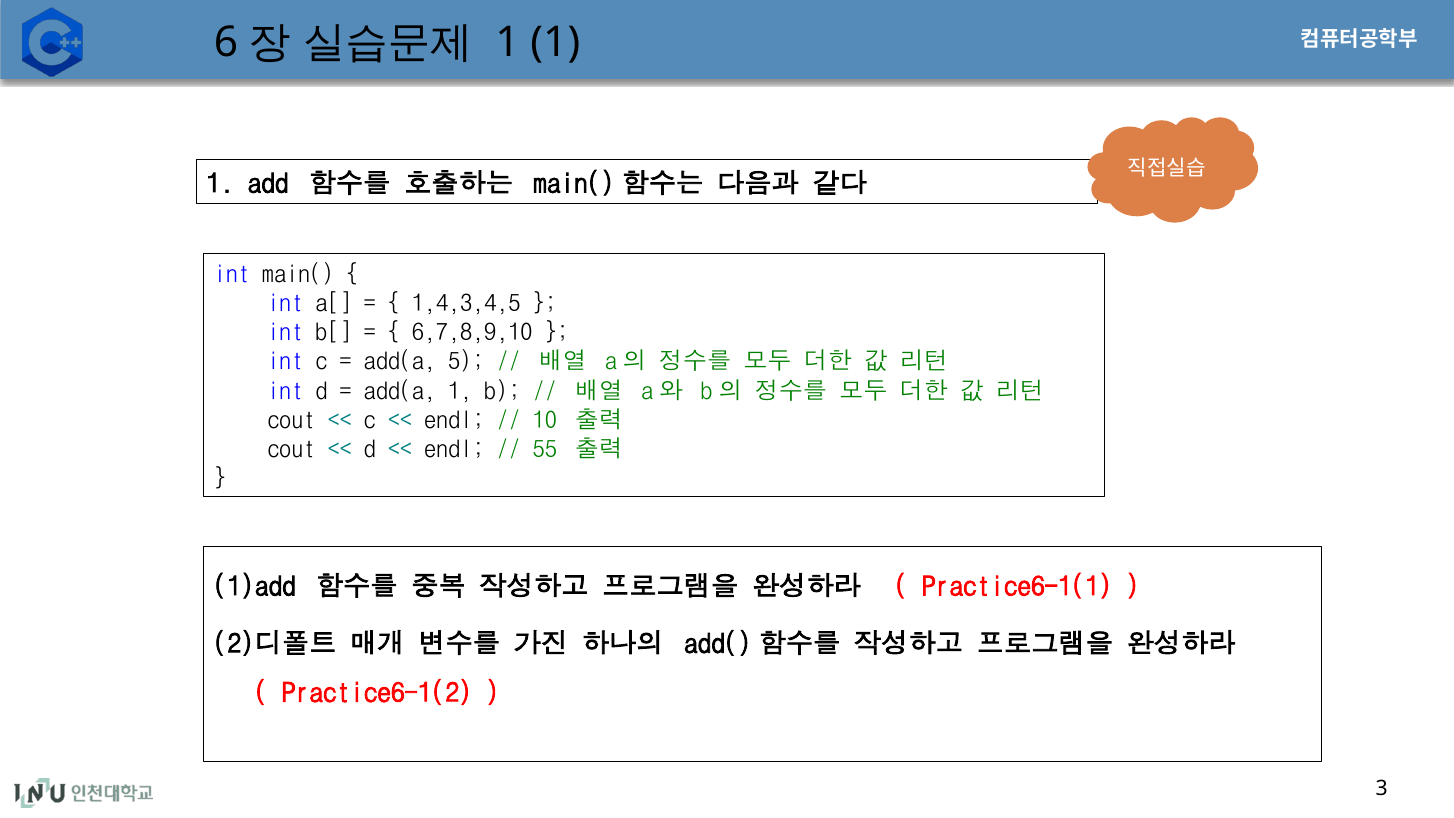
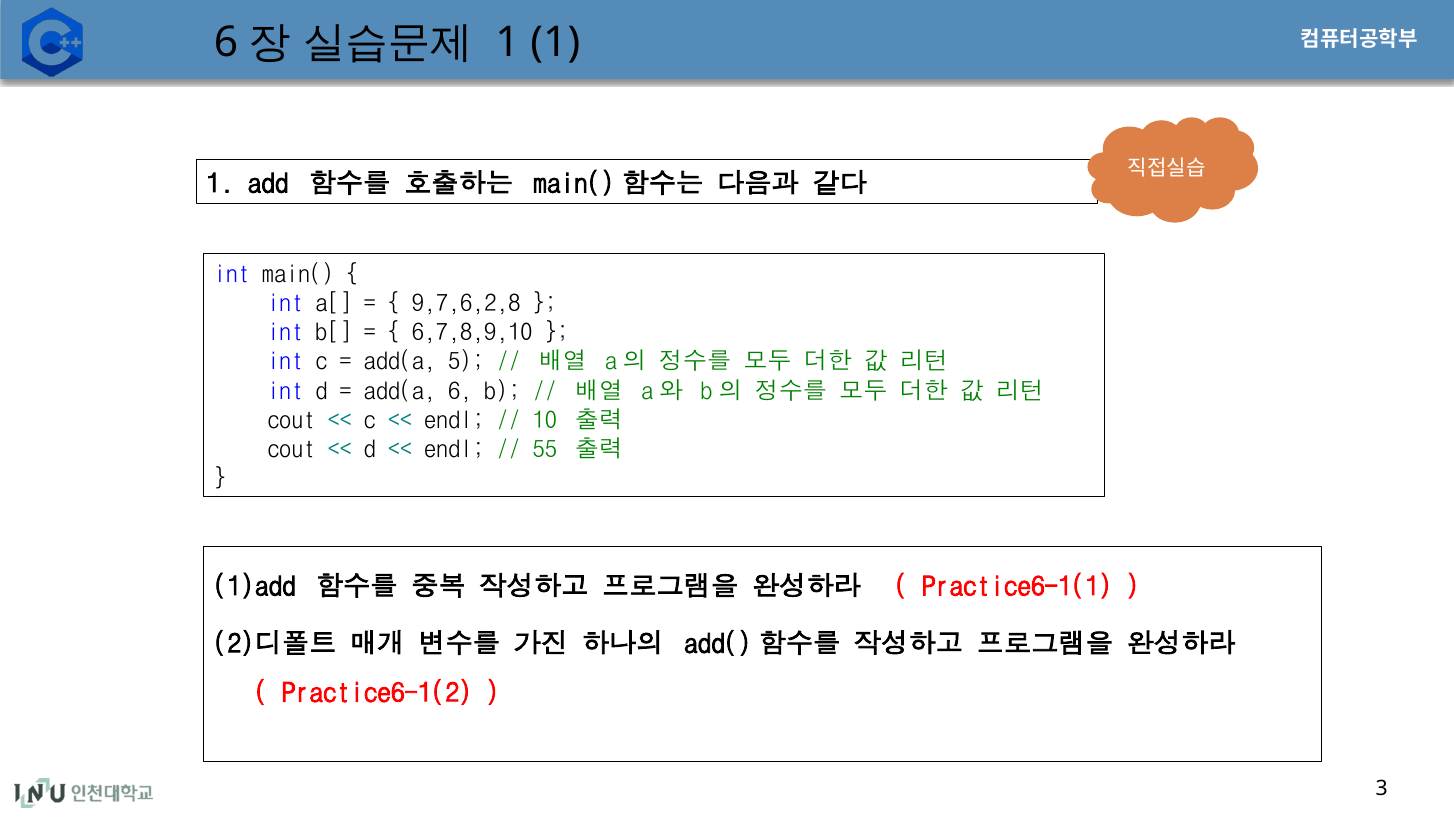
1,4,3,4,5: 1,4,3,4,5 -> 9,7,6,2,8
add(a 1: 1 -> 6
